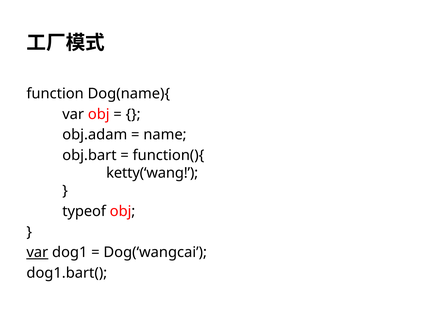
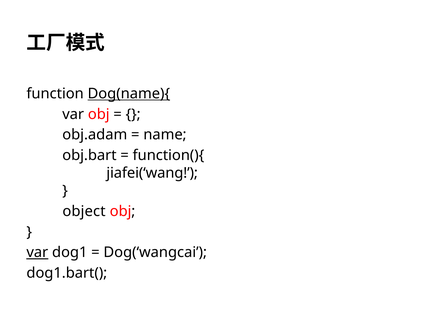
Dog(name){ underline: none -> present
ketty(‘wang: ketty(‘wang -> jiafei(‘wang
typeof: typeof -> object
